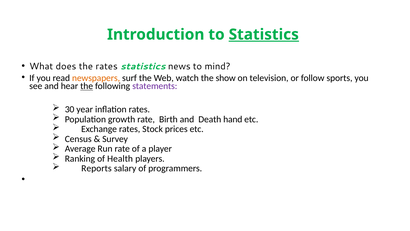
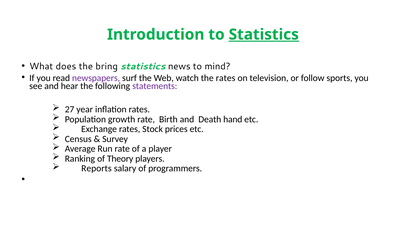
the rates: rates -> bring
newspapers colour: orange -> purple
the show: show -> rates
the at (87, 86) underline: present -> none
30: 30 -> 27
Health: Health -> Theory
